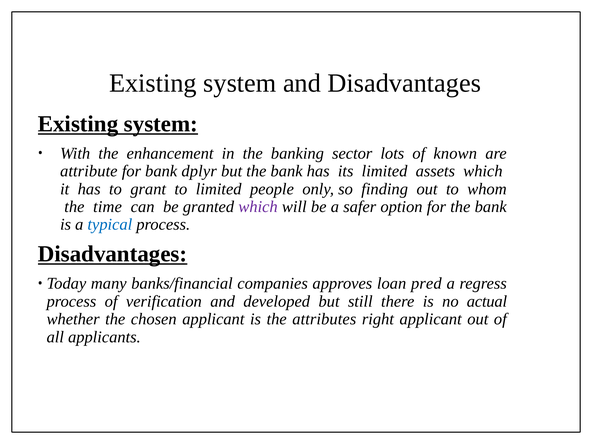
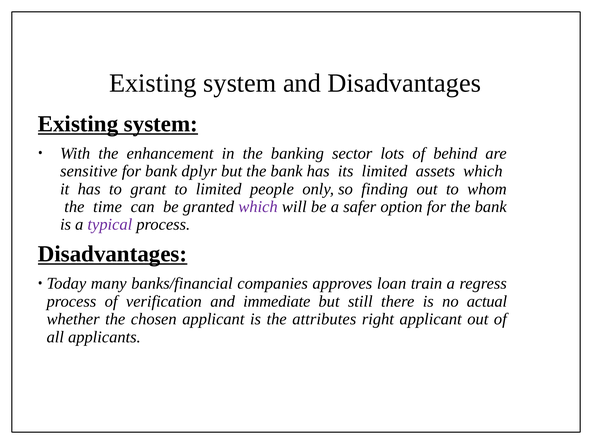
known: known -> behind
attribute: attribute -> sensitive
typical colour: blue -> purple
pred: pred -> train
developed: developed -> immediate
